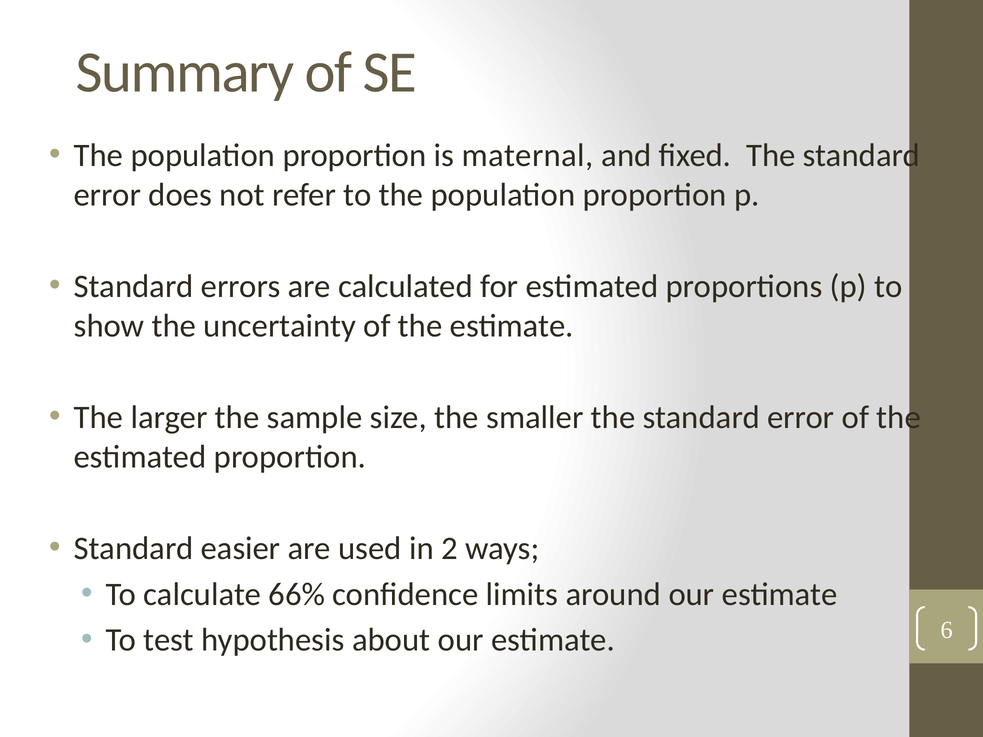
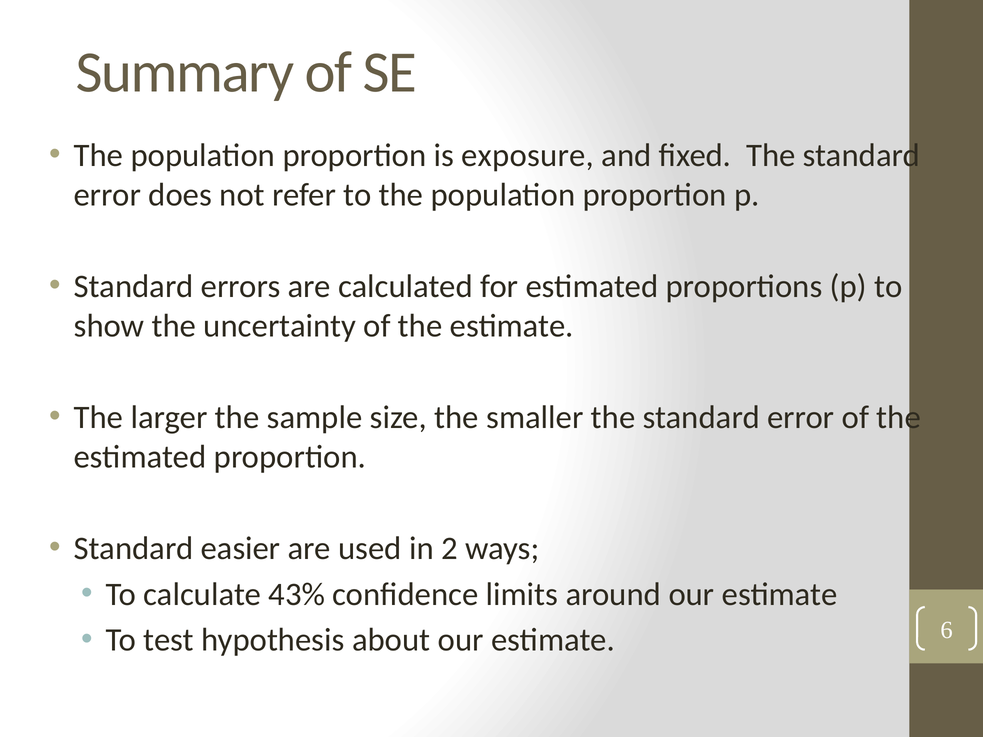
maternal: maternal -> exposure
66%: 66% -> 43%
